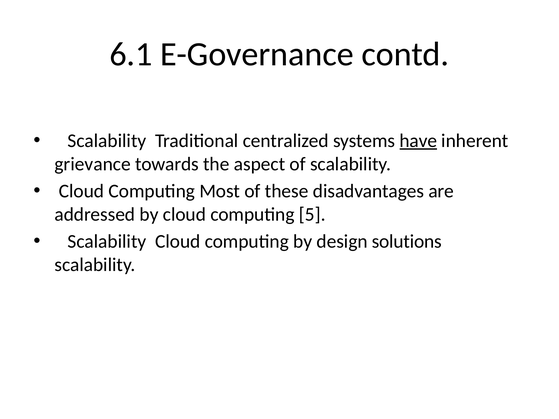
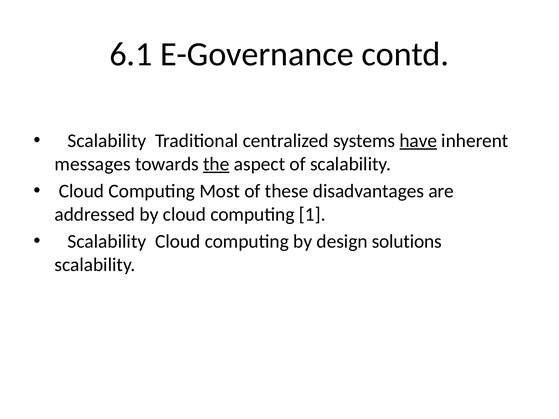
grievance: grievance -> messages
the underline: none -> present
5: 5 -> 1
